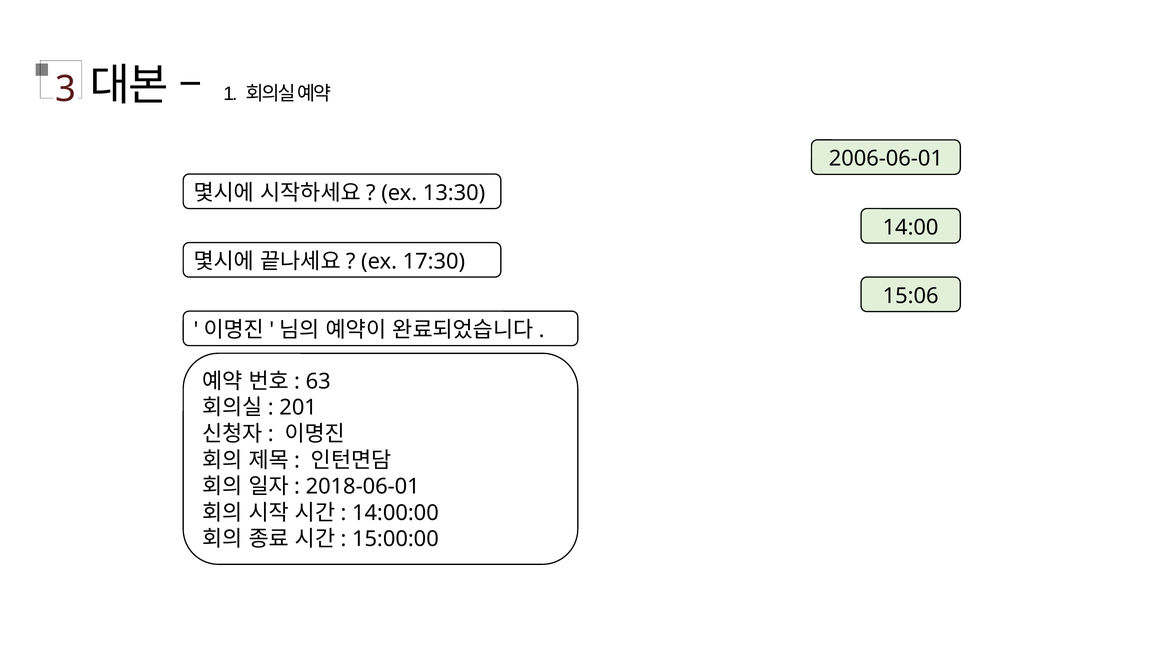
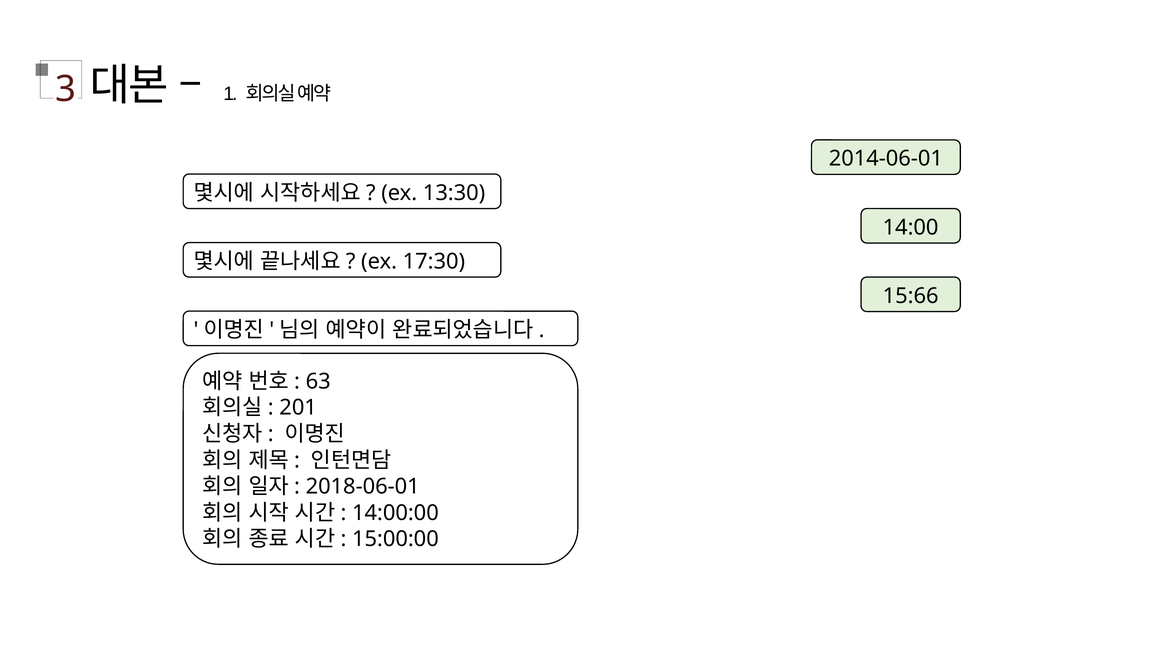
2006-06-01: 2006-06-01 -> 2014-06-01
15:06: 15:06 -> 15:66
